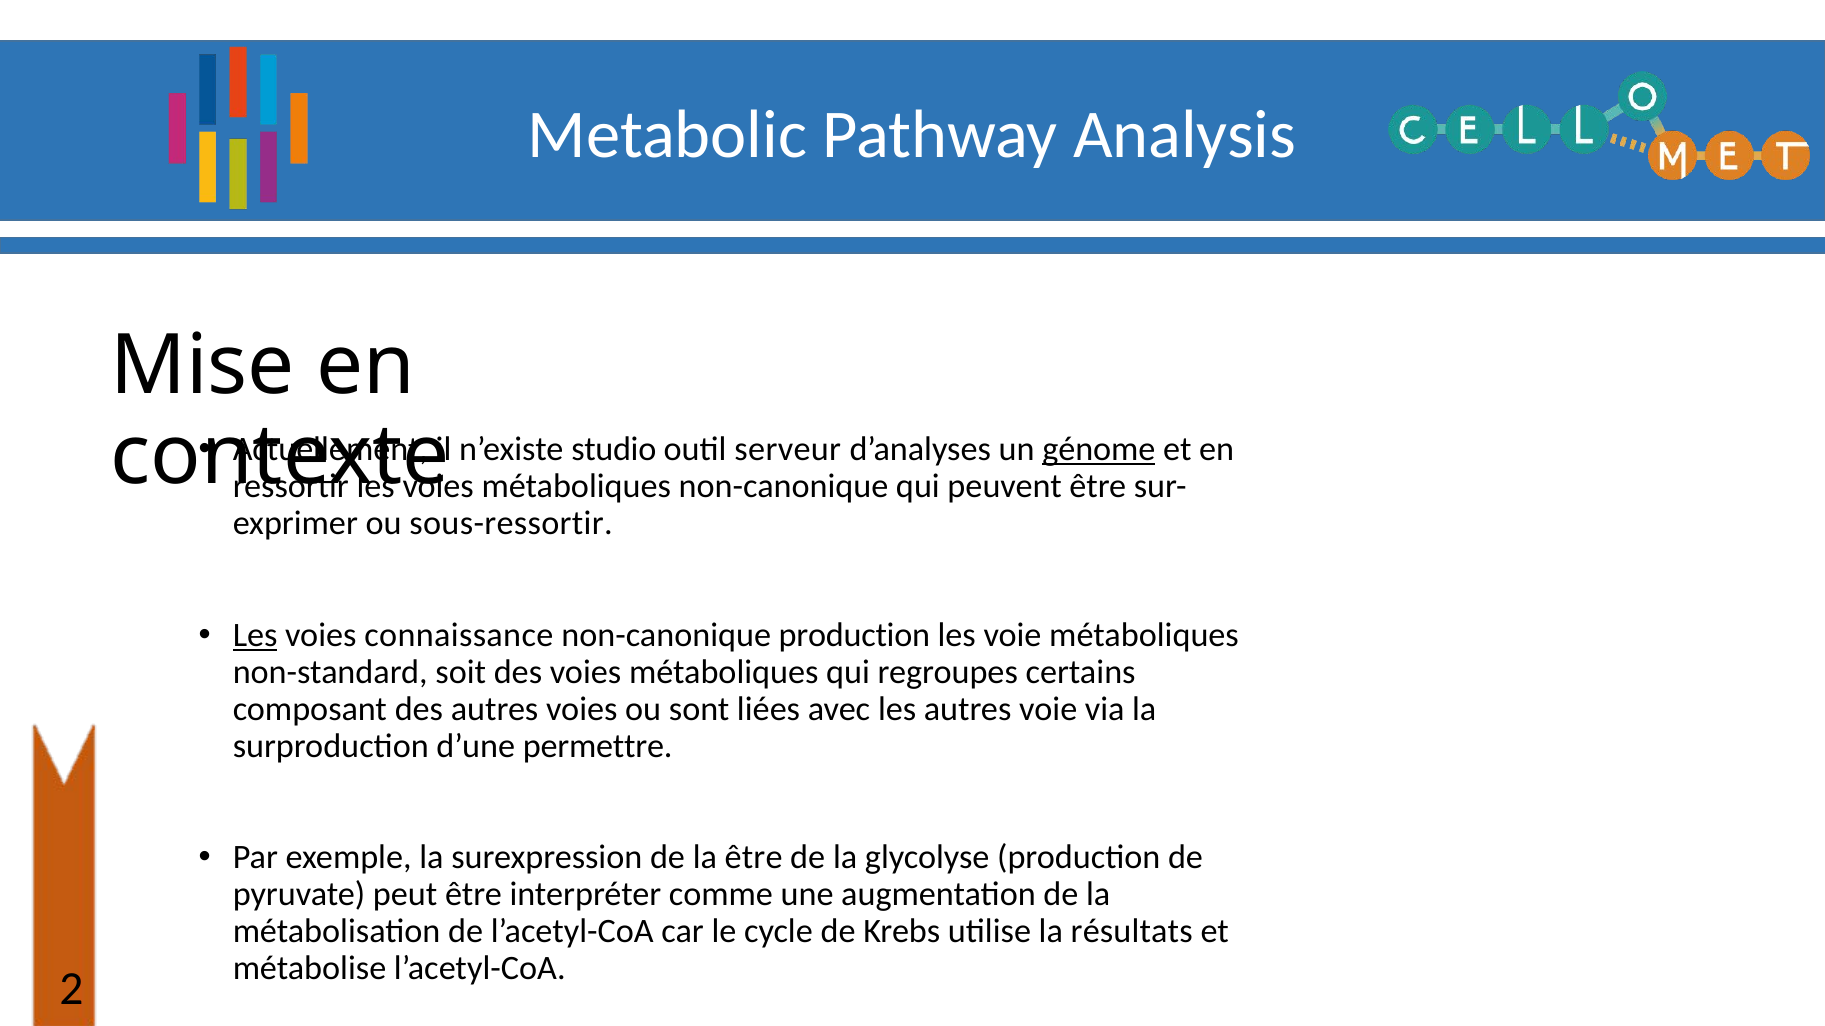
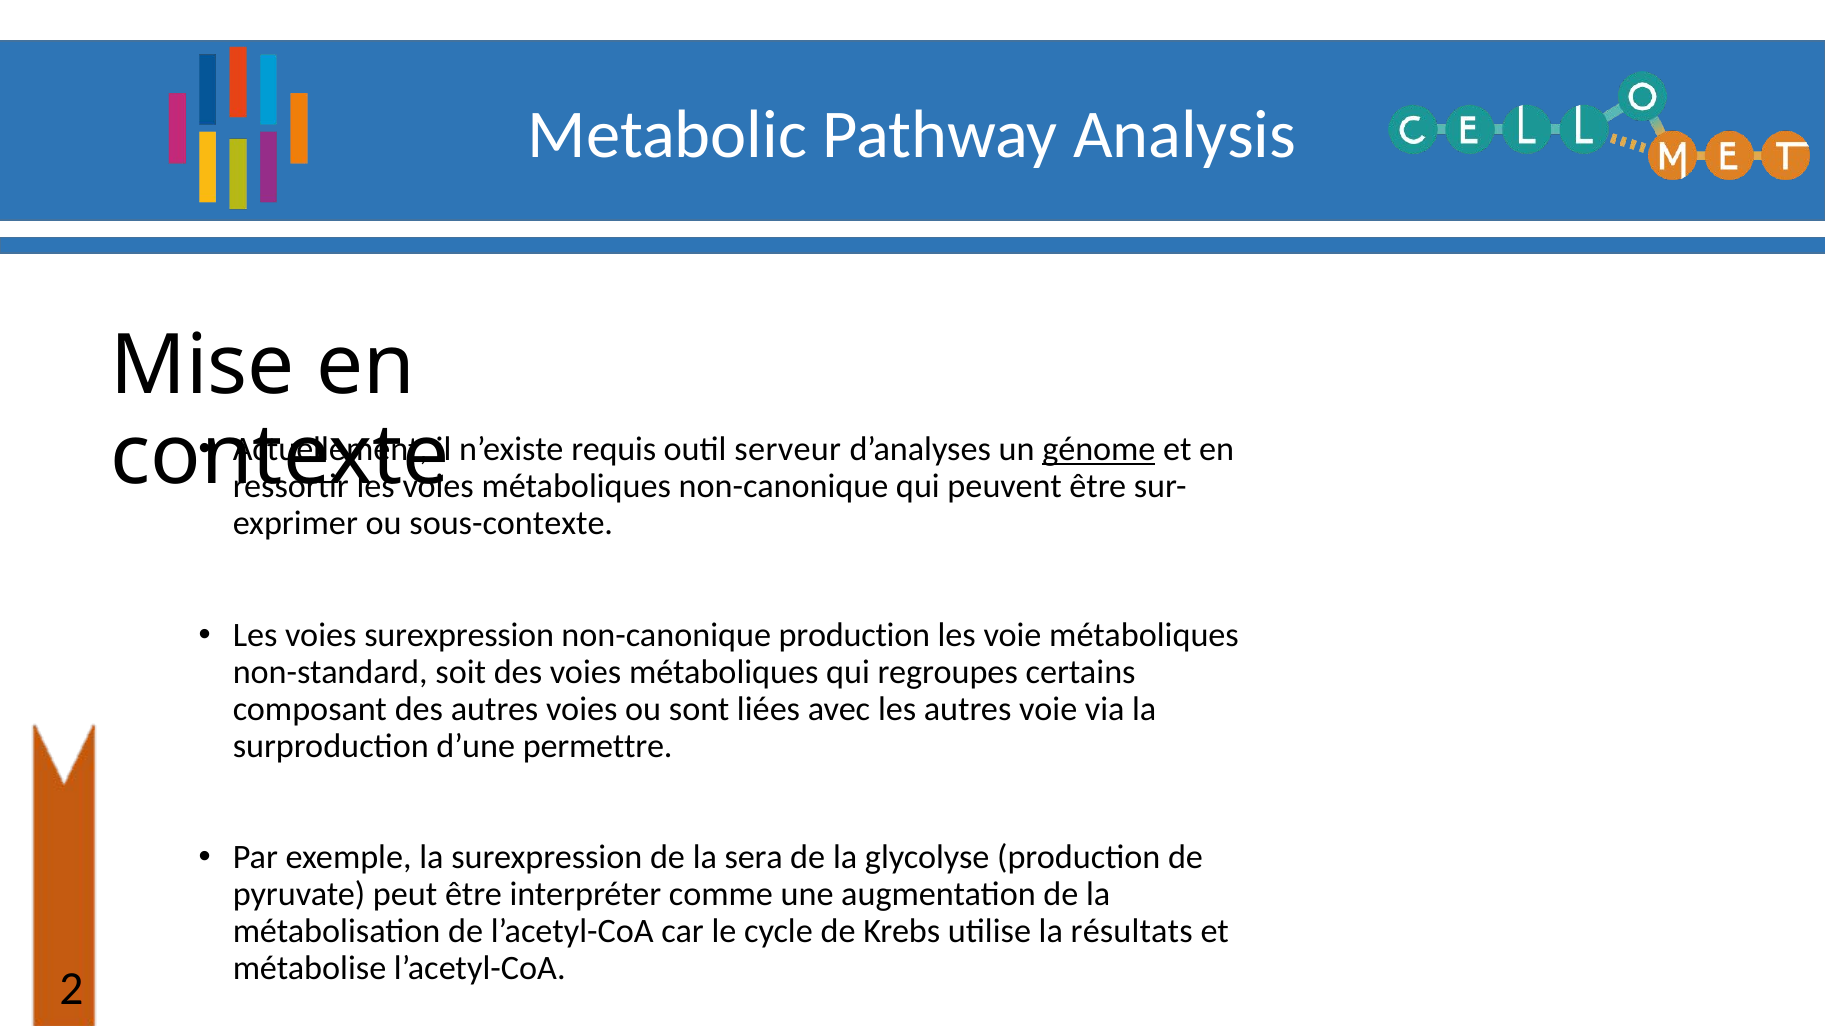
studio: studio -> requis
sous-ressortir: sous-ressortir -> sous-contexte
Les at (255, 635) underline: present -> none
voies connaissance: connaissance -> surexpression
la être: être -> sera
